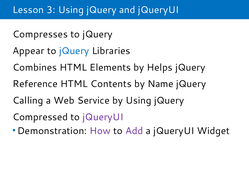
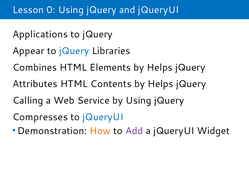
3: 3 -> 0
Compresses: Compresses -> Applications
Reference: Reference -> Attributes
Name at (161, 84): Name -> Helps
Compressed: Compressed -> Compresses
jQueryUI at (103, 117) colour: purple -> blue
How colour: purple -> orange
